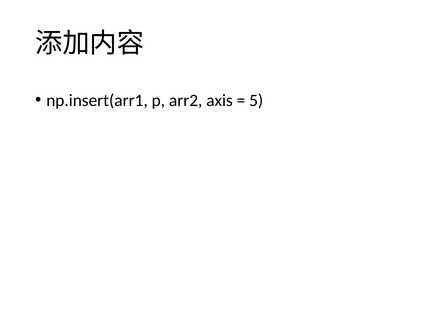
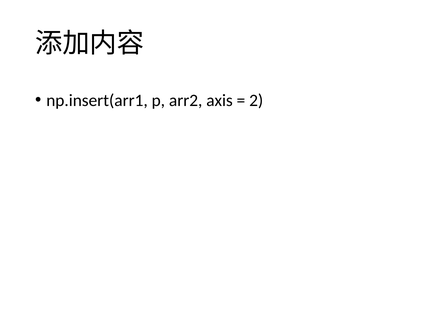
5: 5 -> 2
